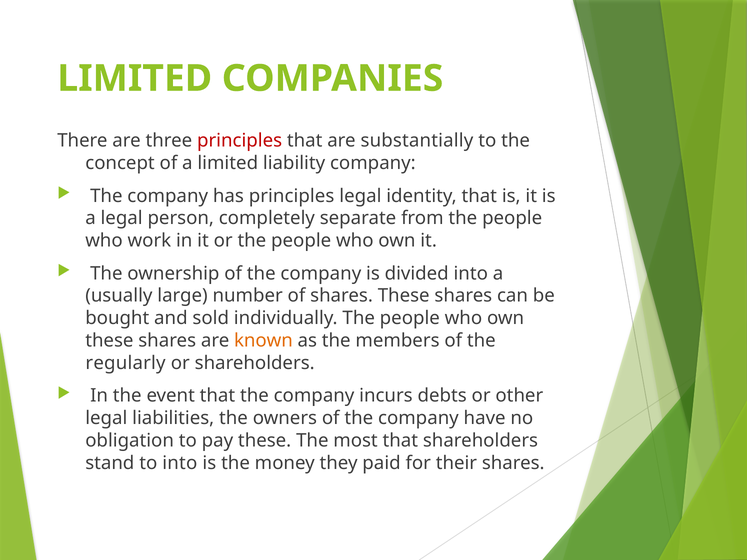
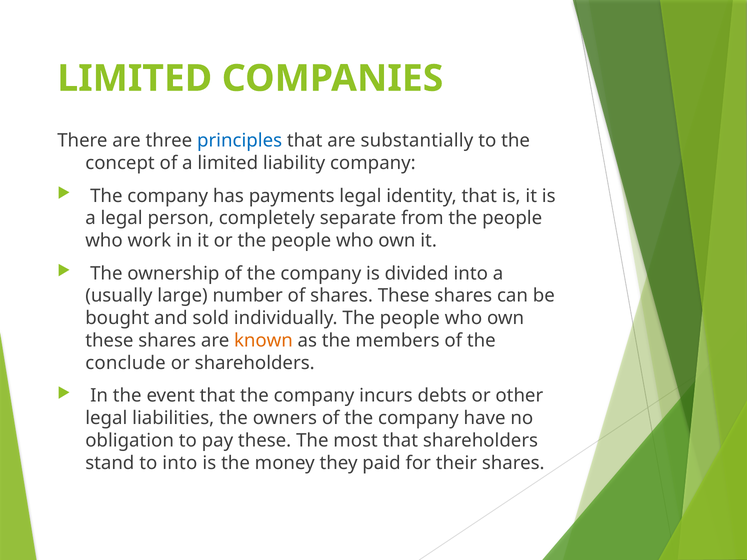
principles at (240, 141) colour: red -> blue
has principles: principles -> payments
regularly: regularly -> conclude
